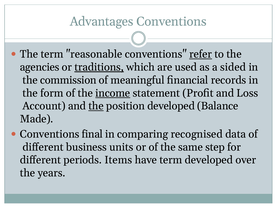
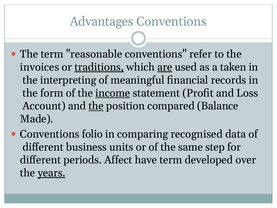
refer underline: present -> none
agencies: agencies -> invoices
are underline: none -> present
sided: sided -> taken
commission: commission -> interpreting
position developed: developed -> compared
final: final -> folio
Items: Items -> Affect
years underline: none -> present
